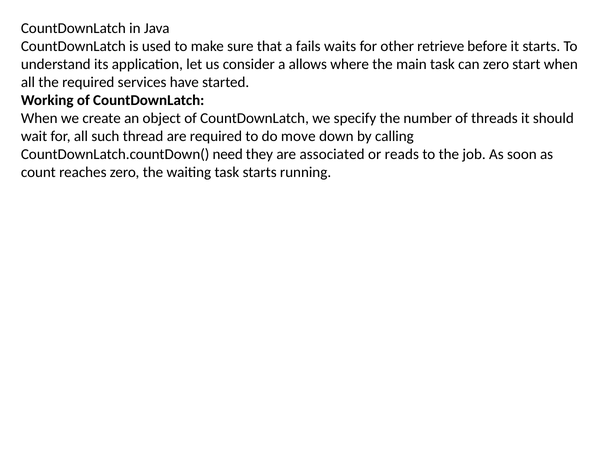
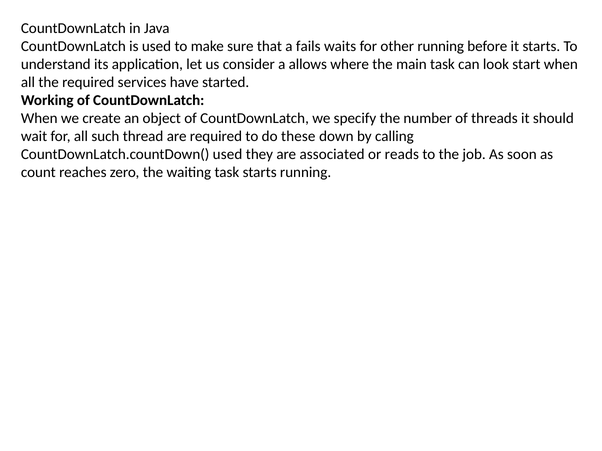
other retrieve: retrieve -> running
can zero: zero -> look
move: move -> these
CountDownLatch.countDown( need: need -> used
